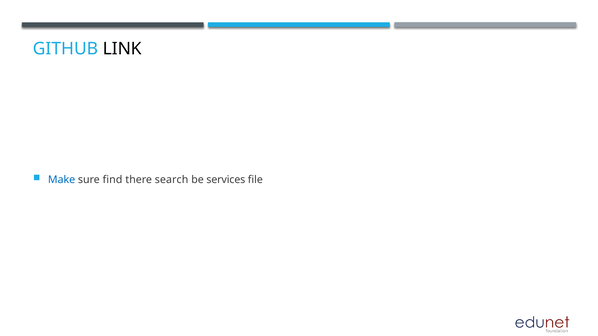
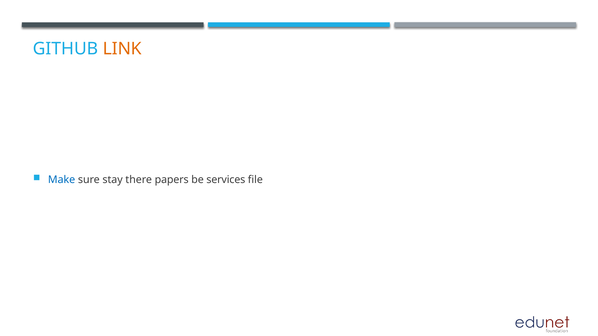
LINK colour: black -> orange
find: find -> stay
search: search -> papers
